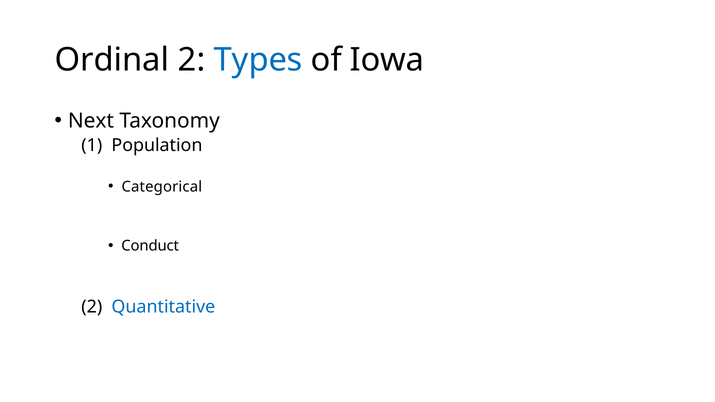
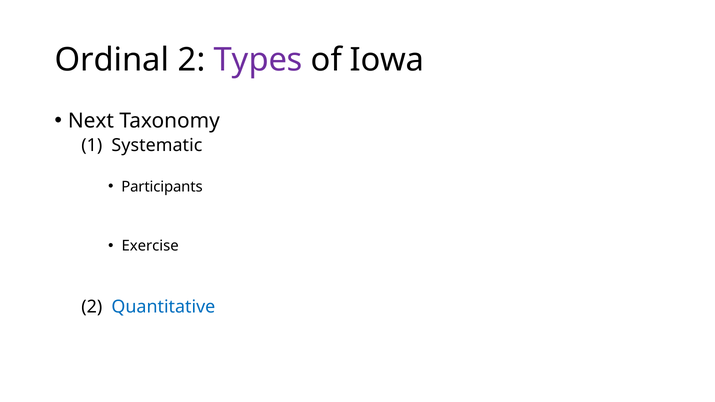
Types colour: blue -> purple
Population: Population -> Systematic
Categorical: Categorical -> Participants
Conduct: Conduct -> Exercise
